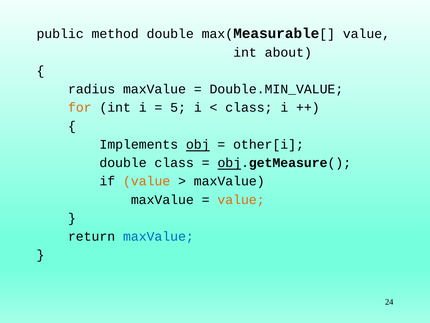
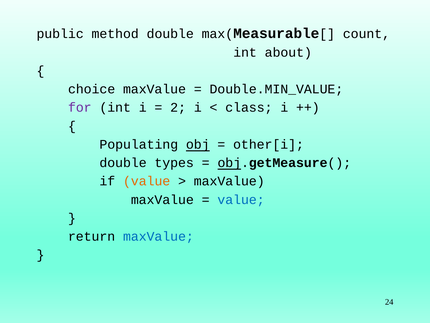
max(Measurable[ value: value -> count
radius: radius -> choice
for colour: orange -> purple
5: 5 -> 2
Implements: Implements -> Populating
double class: class -> types
value at (241, 199) colour: orange -> blue
